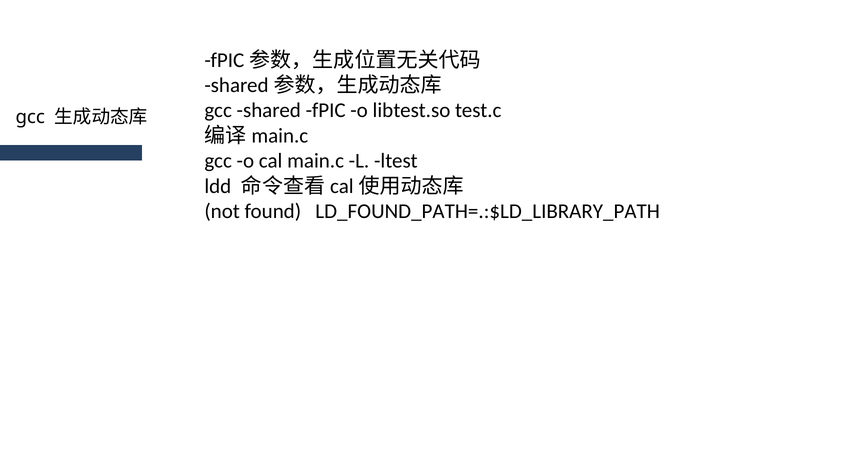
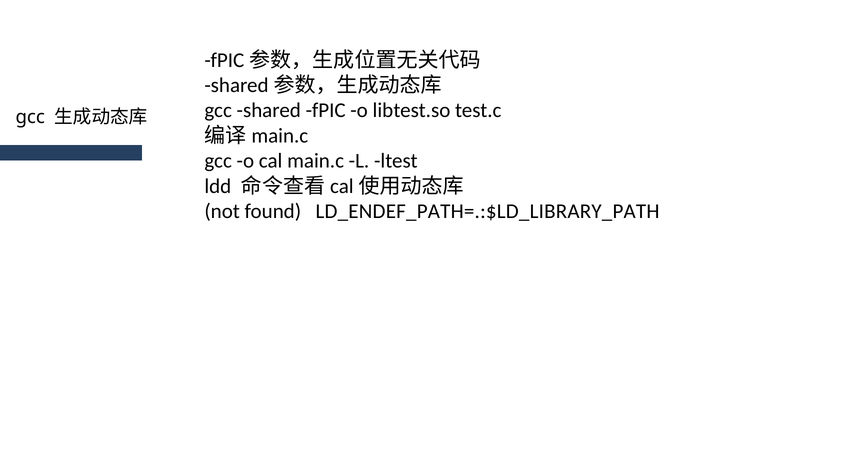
LD_FOUND_PATH=.:$LD_LIBRARY_PATH: LD_FOUND_PATH=.:$LD_LIBRARY_PATH -> LD_ENDEF_PATH=.:$LD_LIBRARY_PATH
